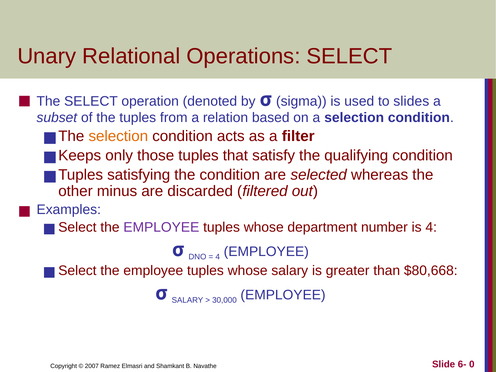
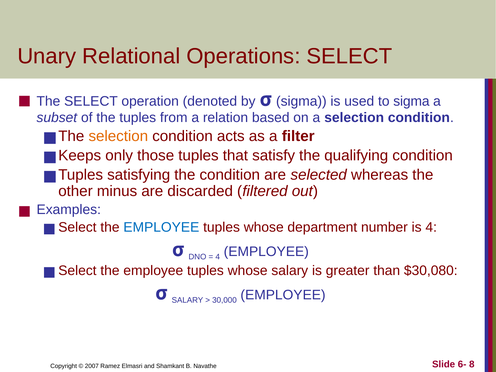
to slides: slides -> sigma
EMPLOYEE at (161, 227) colour: purple -> blue
$80,668: $80,668 -> $30,080
0: 0 -> 8
